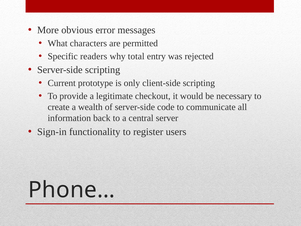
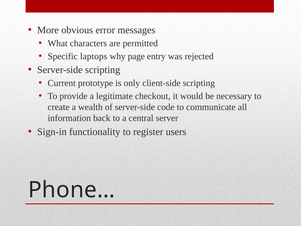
readers: readers -> laptops
total: total -> page
